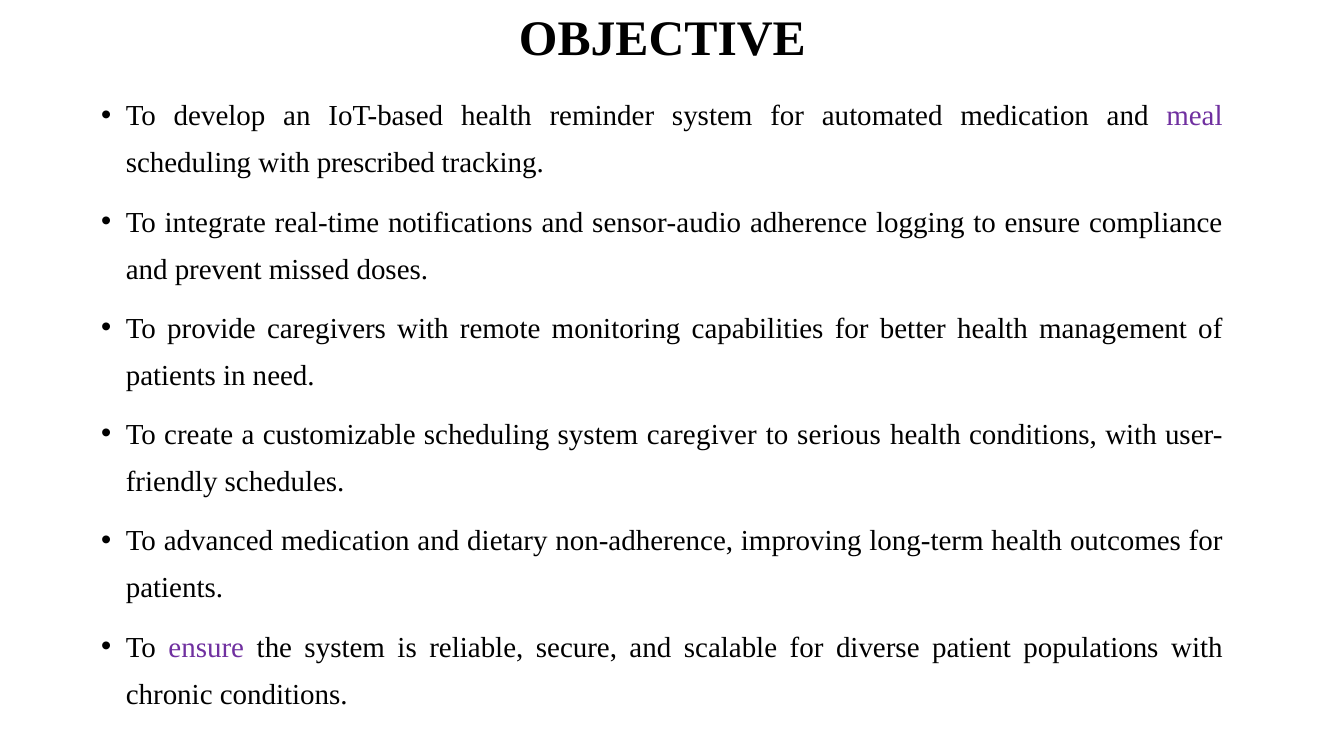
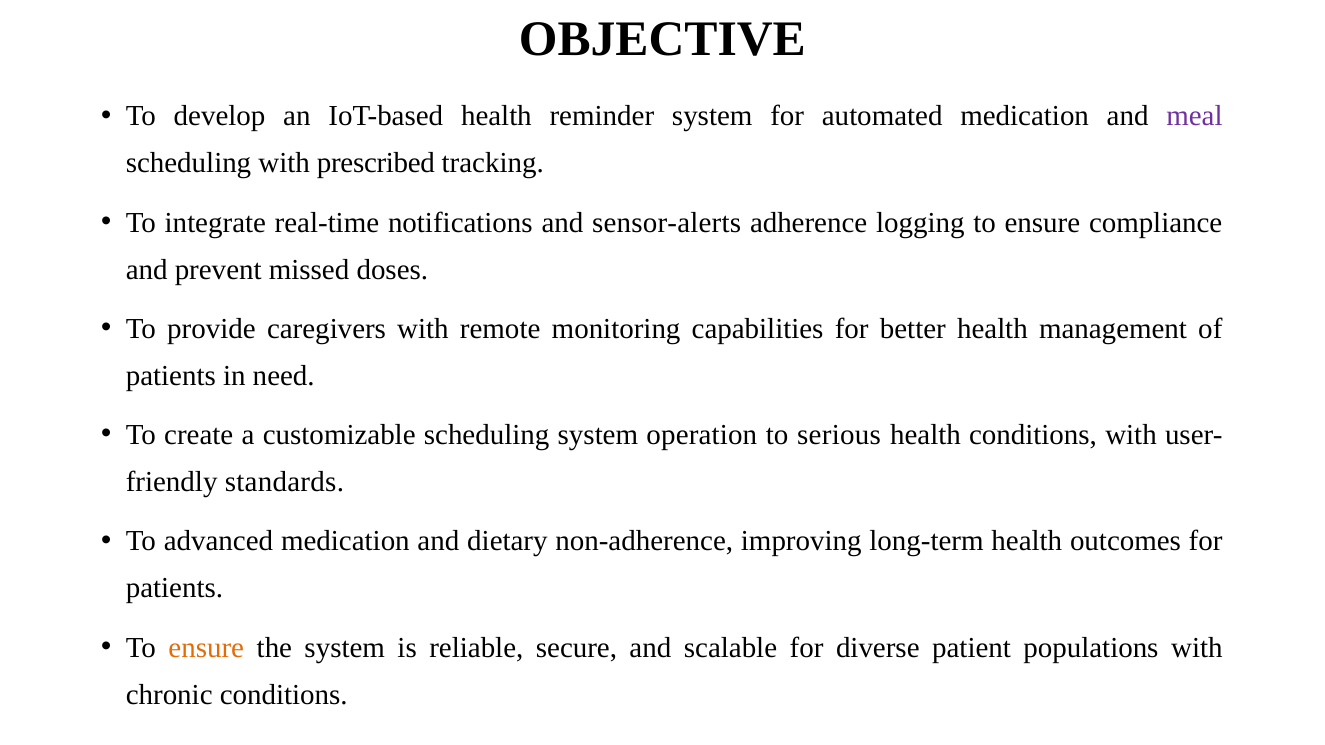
sensor-audio: sensor-audio -> sensor-alerts
caregiver: caregiver -> operation
schedules: schedules -> standards
ensure at (206, 648) colour: purple -> orange
